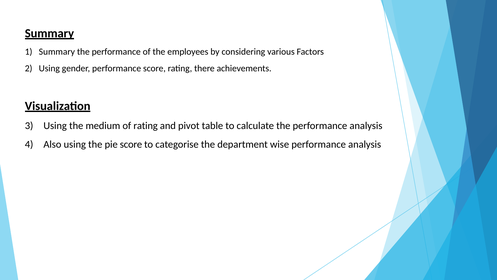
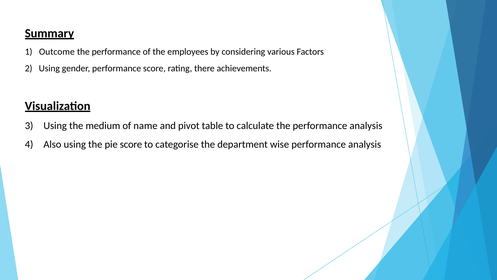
Summary at (57, 52): Summary -> Outcome
of rating: rating -> name
